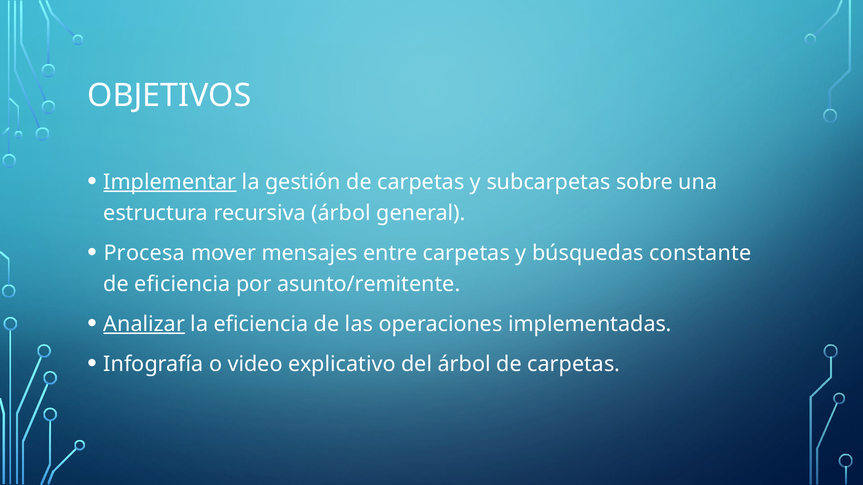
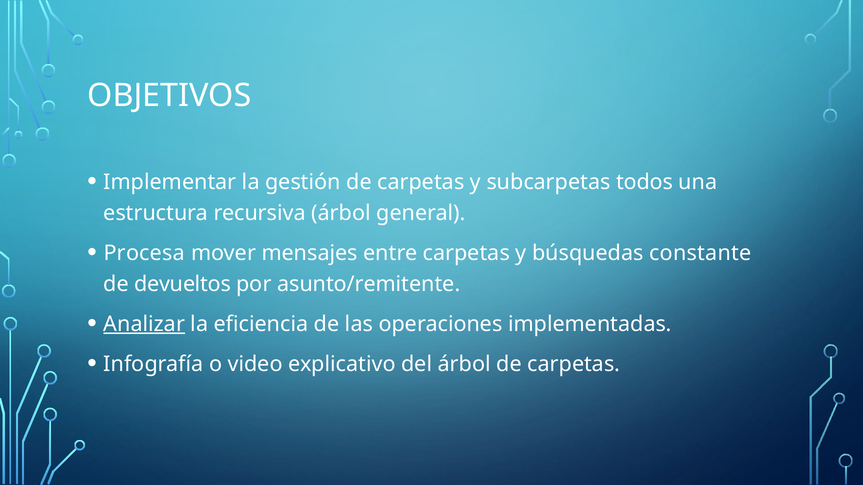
Implementar underline: present -> none
sobre: sobre -> todos
de eficiencia: eficiencia -> devueltos
